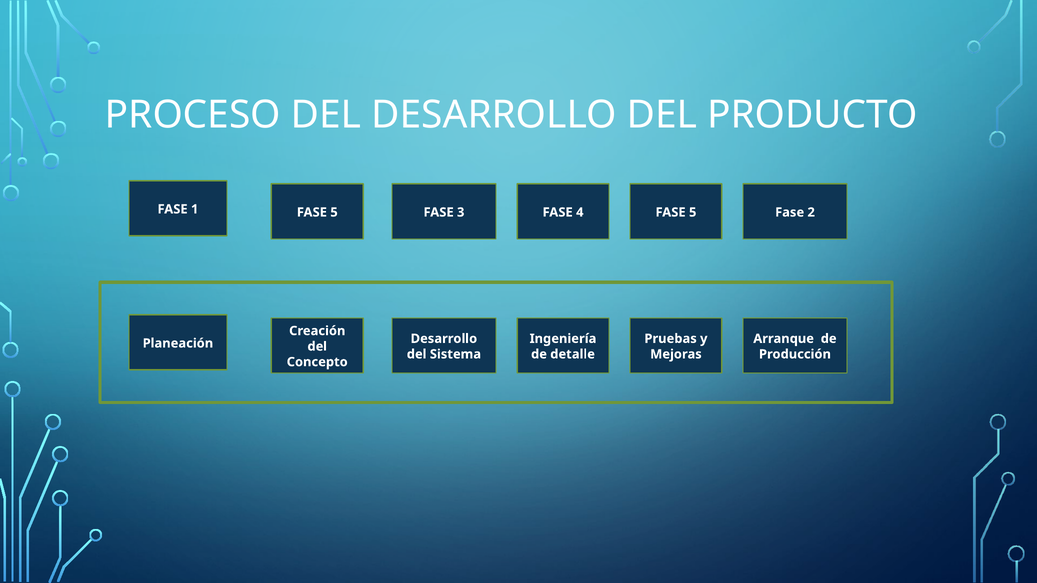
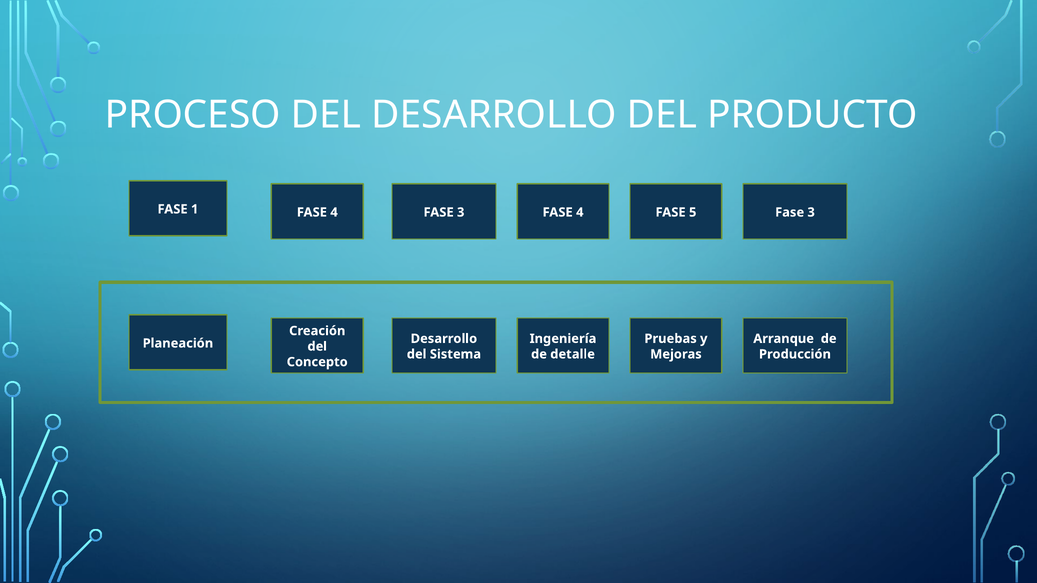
1 FASE 5: 5 -> 4
5 Fase 2: 2 -> 3
